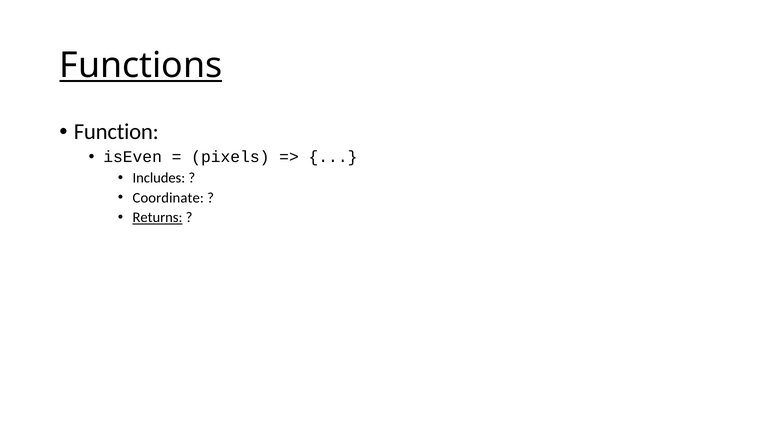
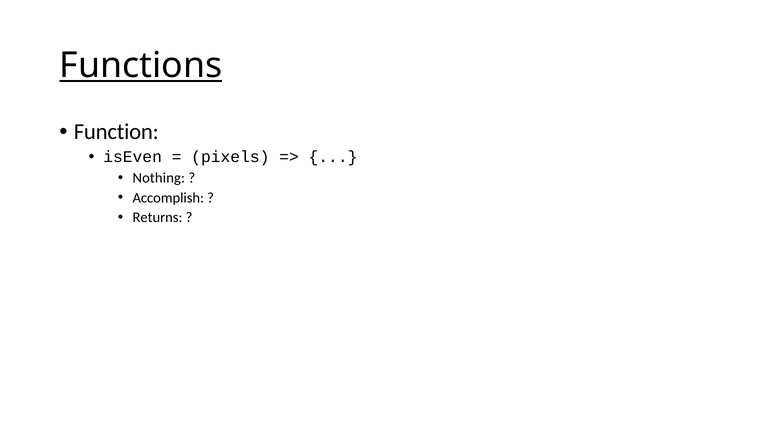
Includes: Includes -> Nothing
Coordinate: Coordinate -> Accomplish
Returns underline: present -> none
